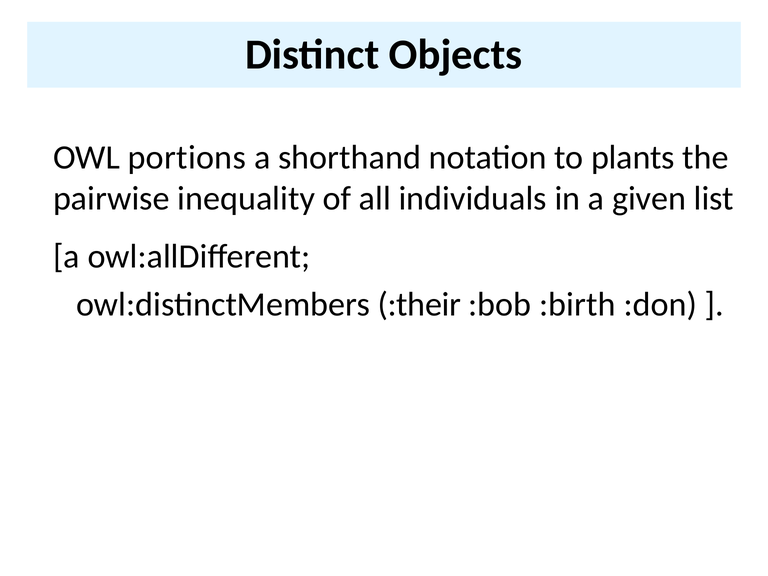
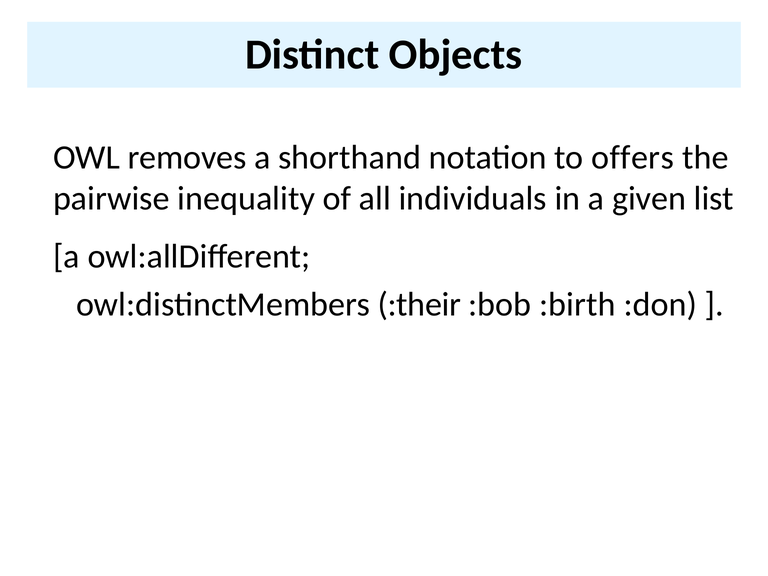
portions: portions -> removes
plants: plants -> offers
